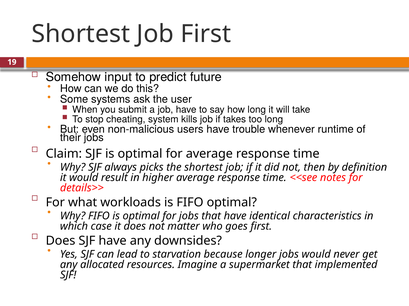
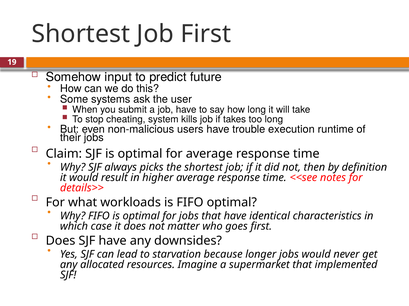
whenever: whenever -> execution
